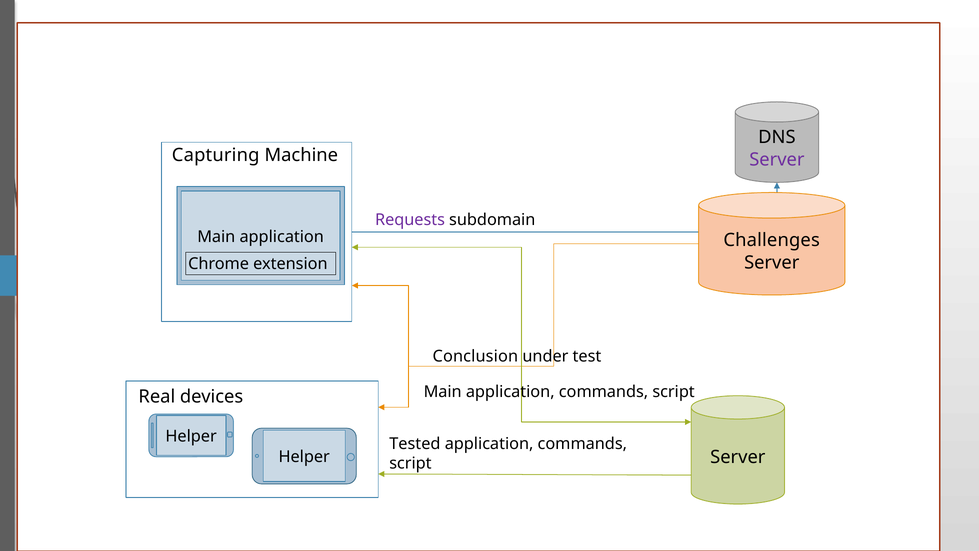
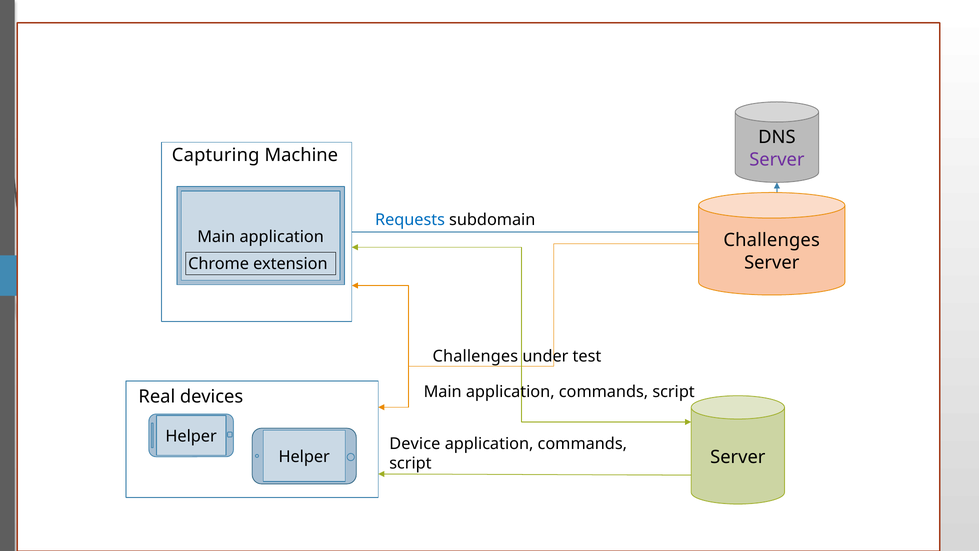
Requests colour: purple -> blue
Conclusion at (475, 356): Conclusion -> Challenges
Tested: Tested -> Device
